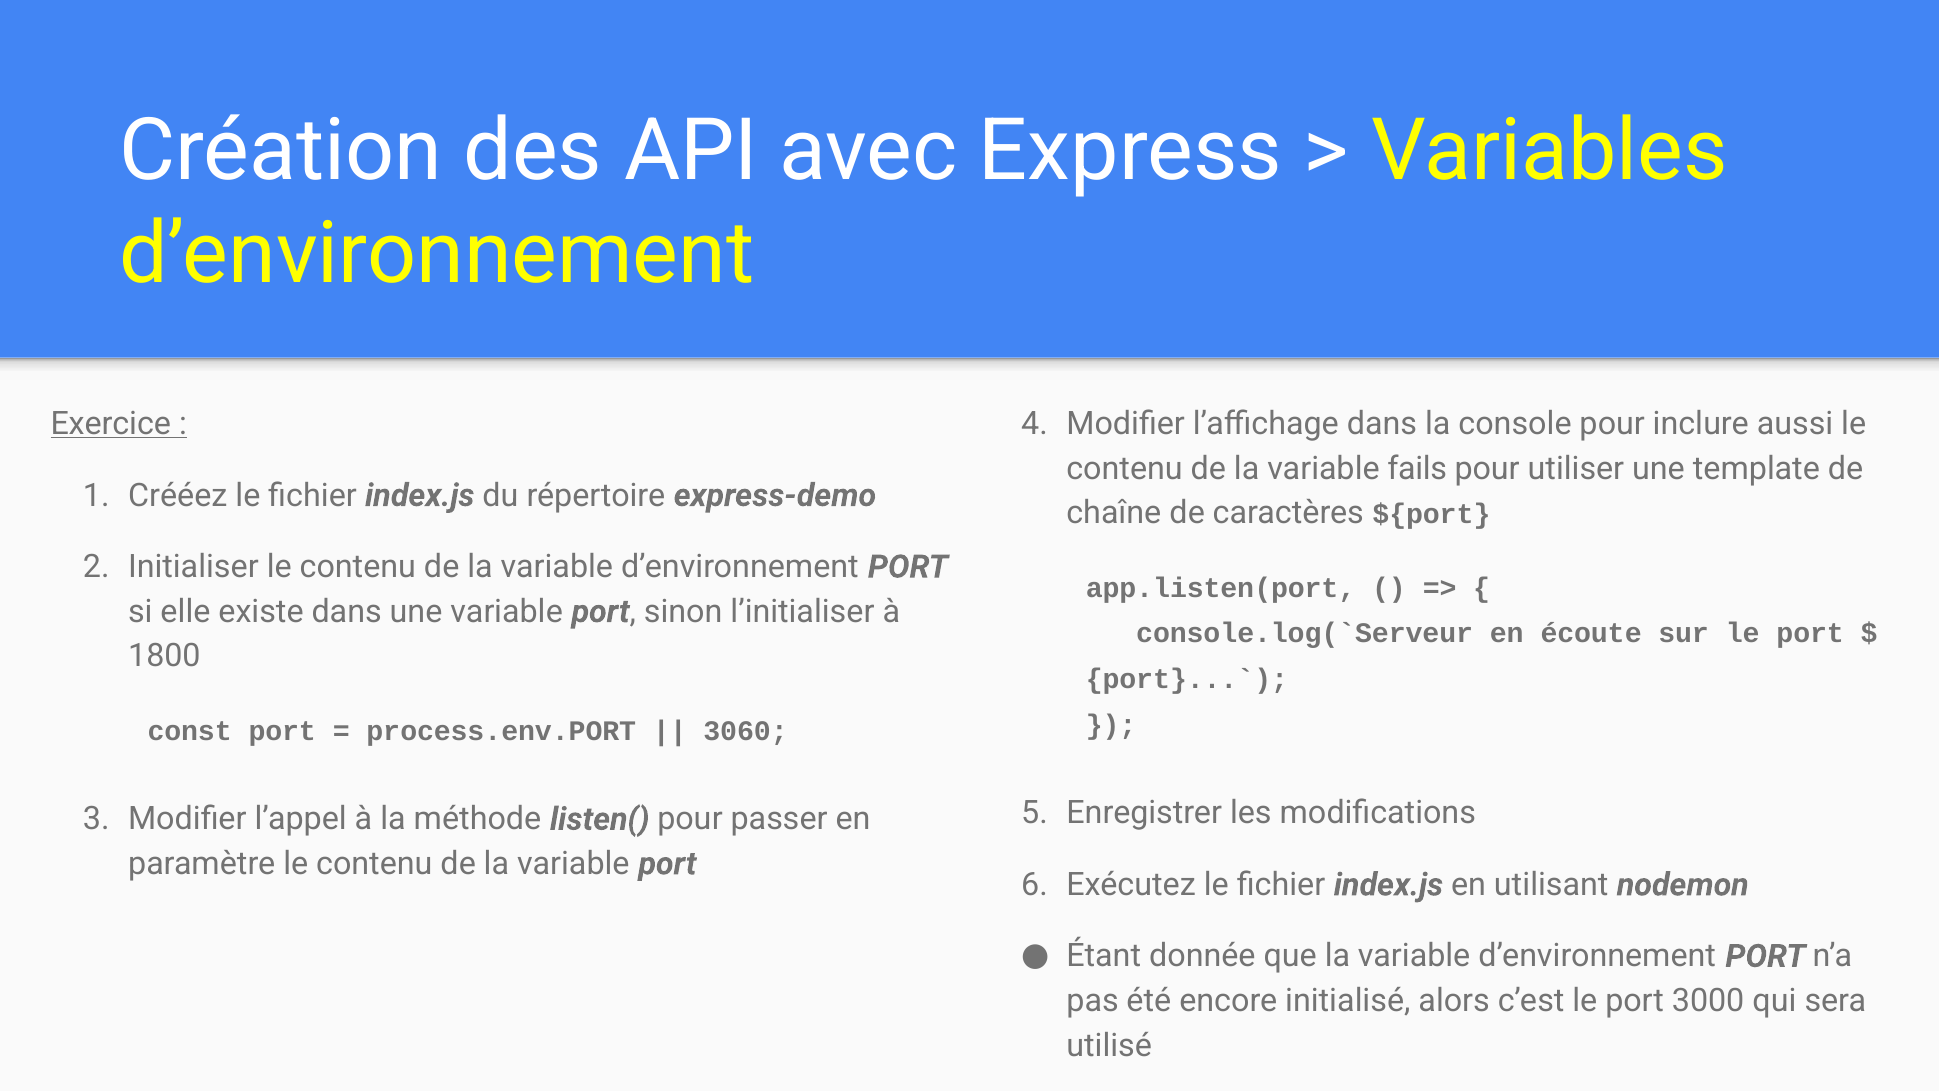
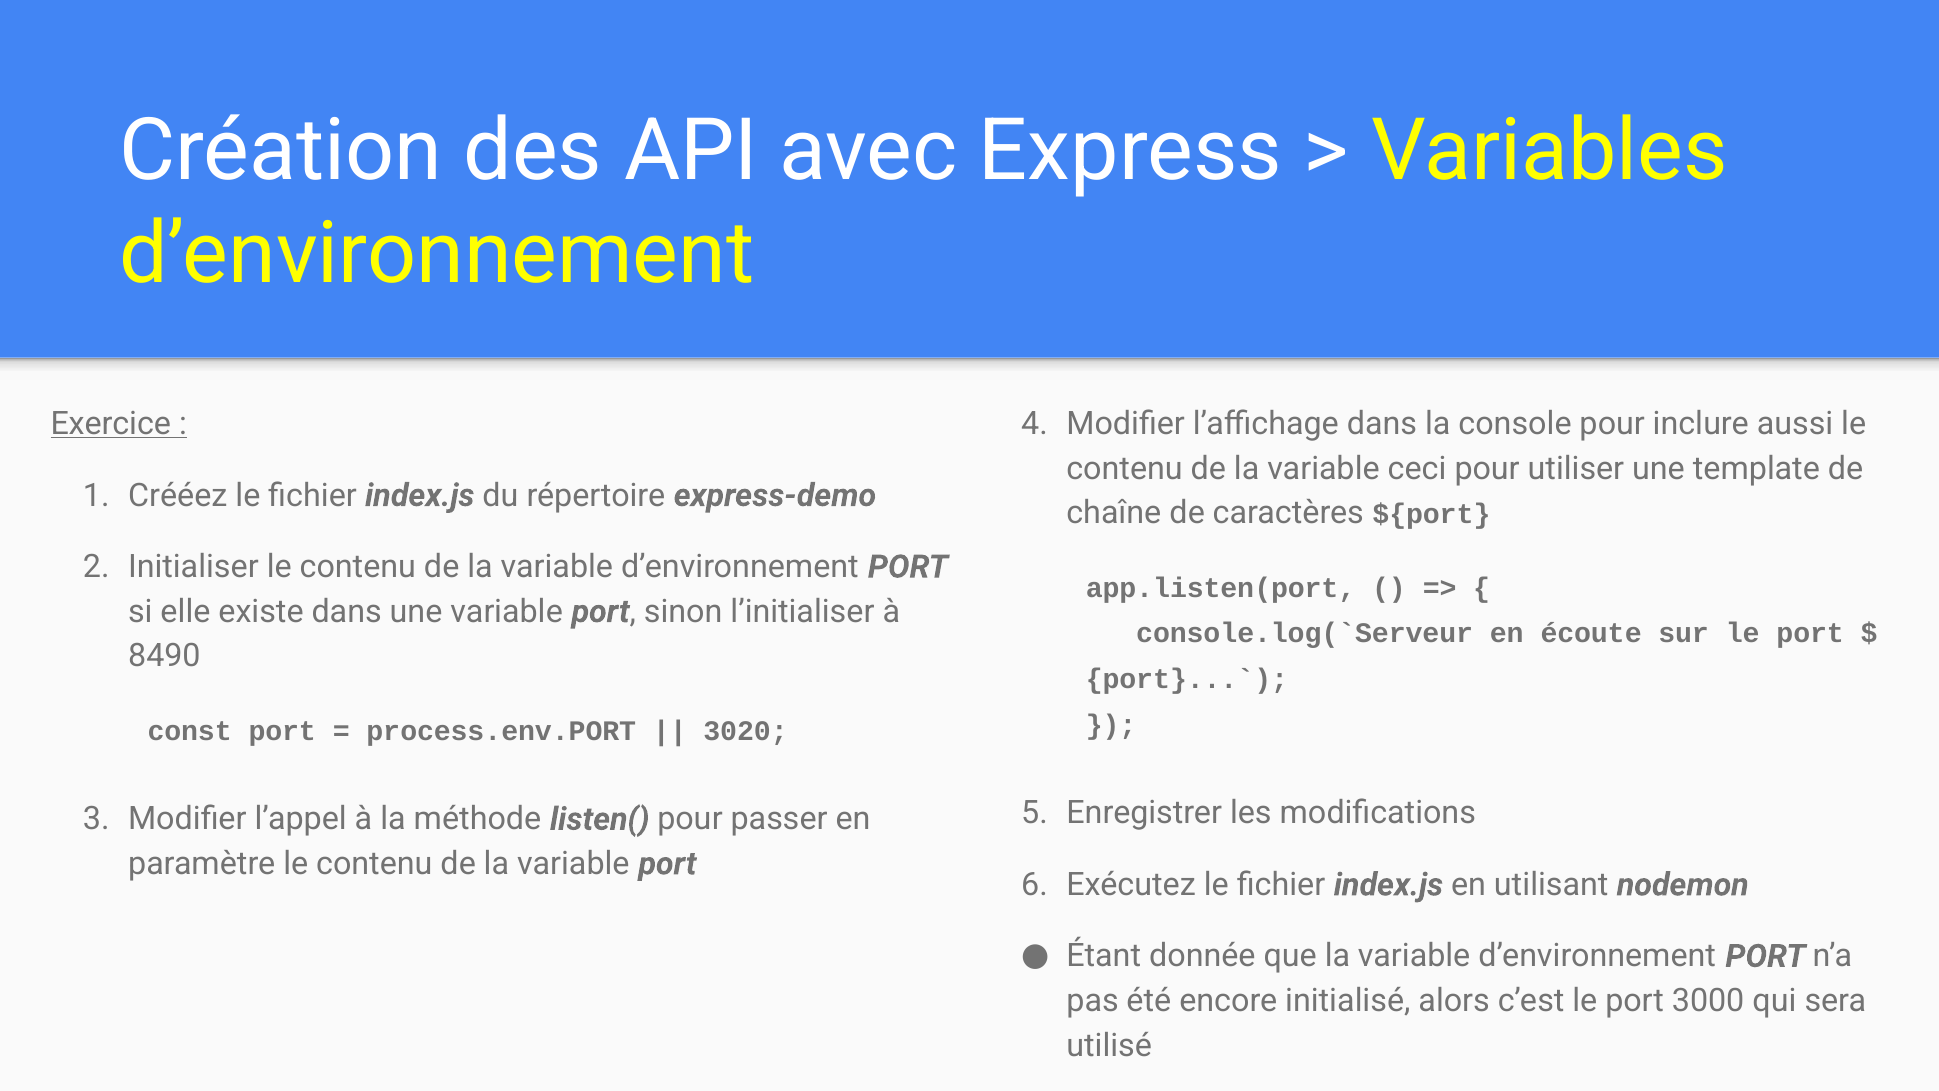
fails: fails -> ceci
1800: 1800 -> 8490
3060: 3060 -> 3020
